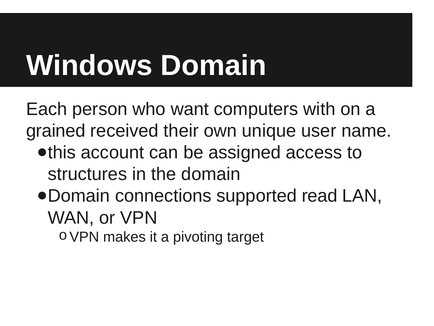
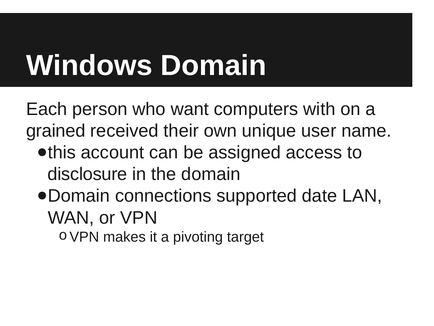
structures: structures -> disclosure
read: read -> date
